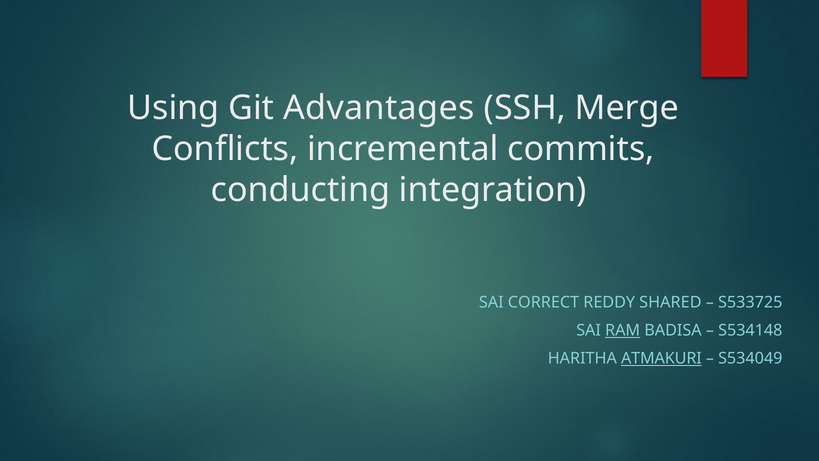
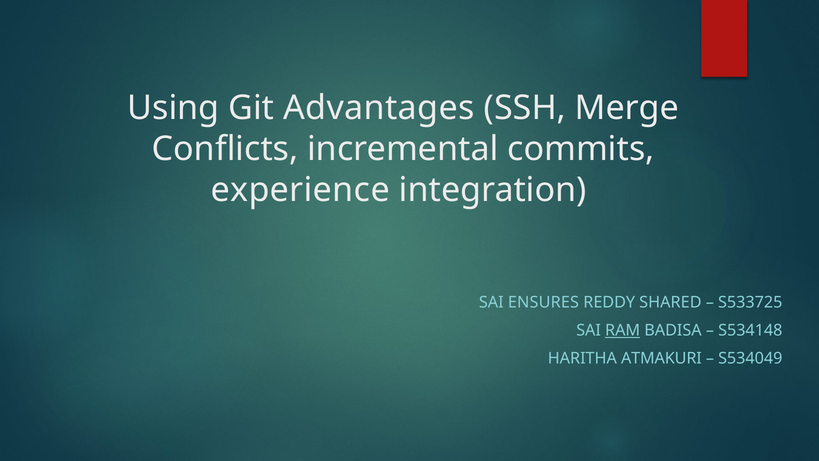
conducting: conducting -> experience
CORRECT: CORRECT -> ENSURES
ATMAKURI underline: present -> none
